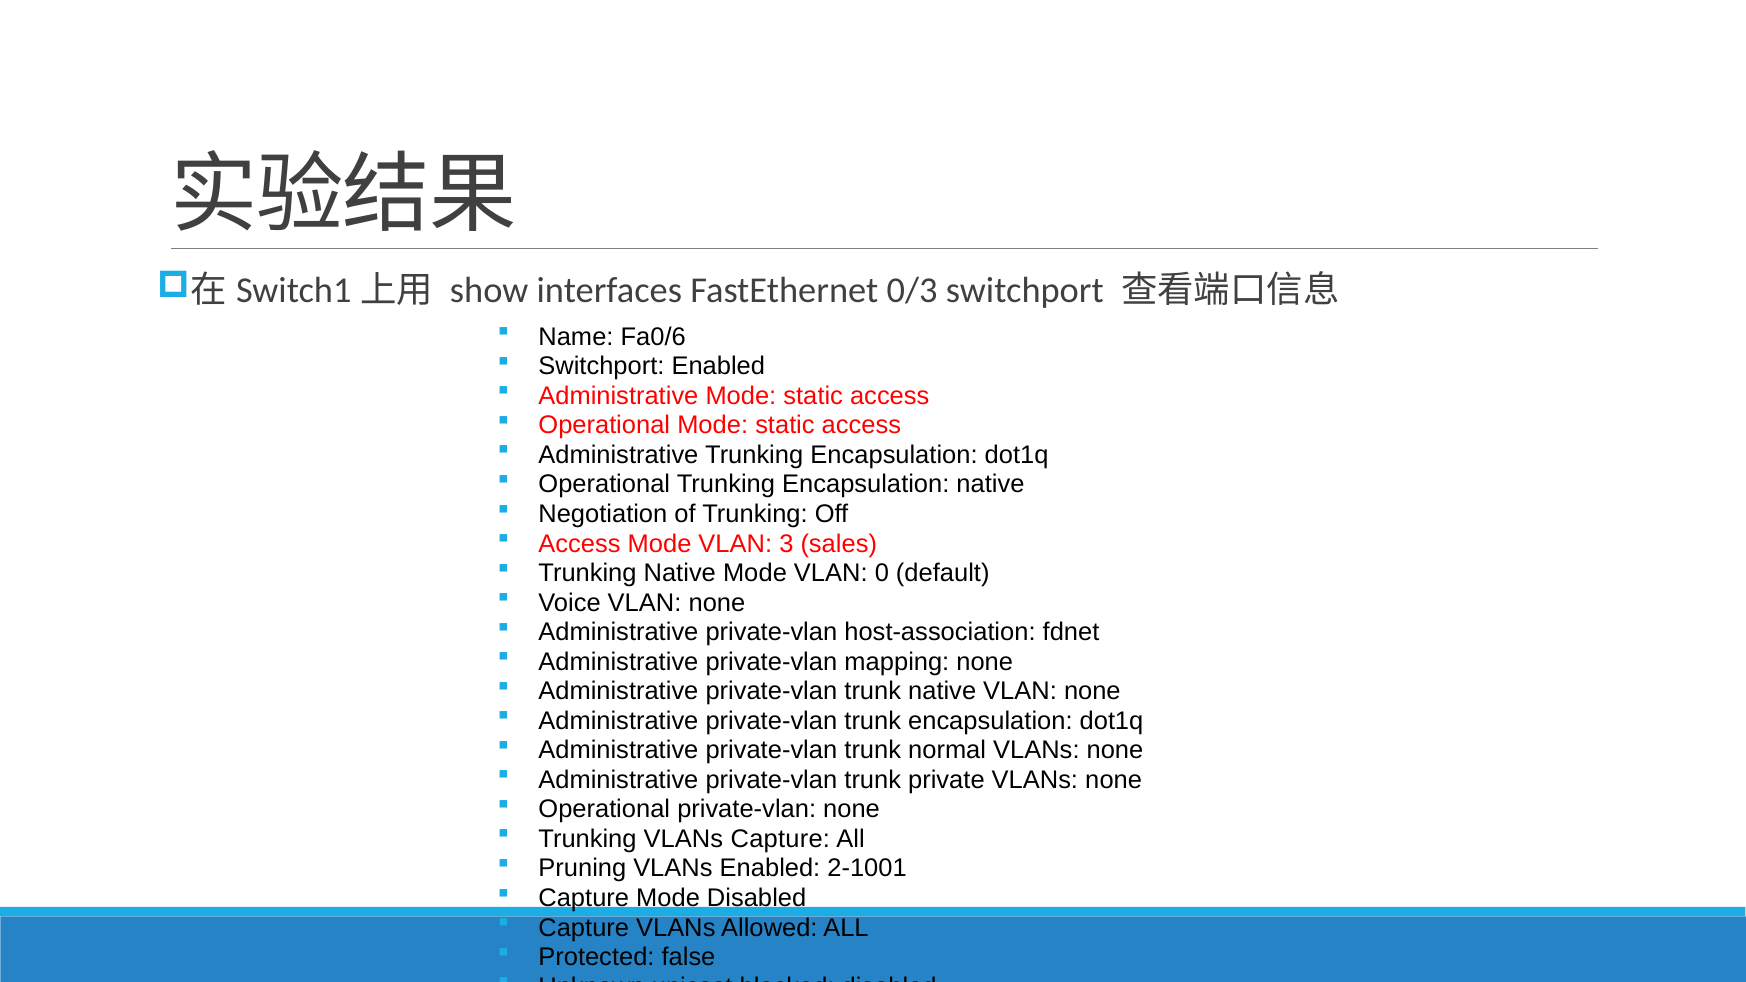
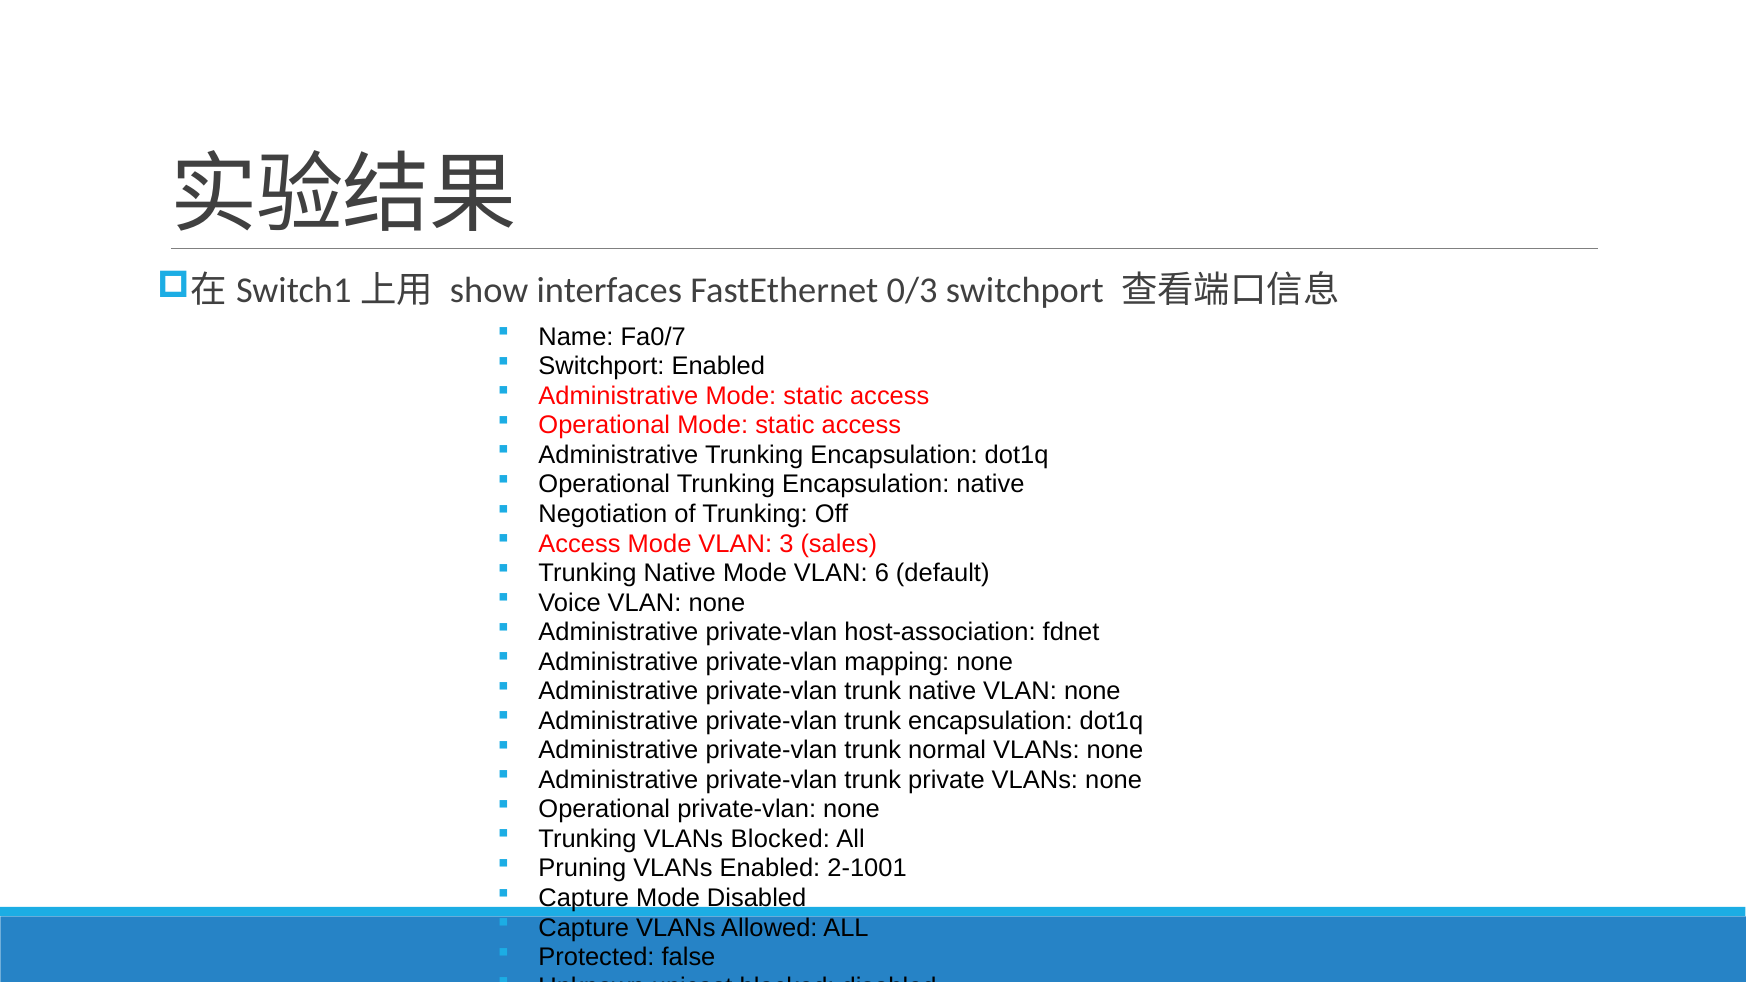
Fa0/6: Fa0/6 -> Fa0/7
0: 0 -> 6
VLANs Capture: Capture -> Blocked
